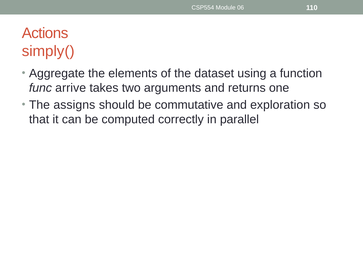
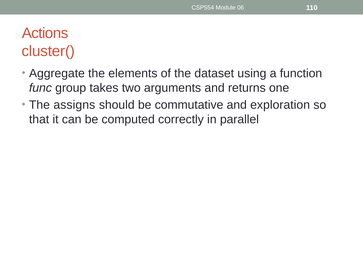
simply(: simply( -> cluster(
arrive: arrive -> group
